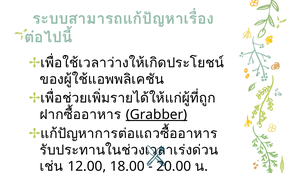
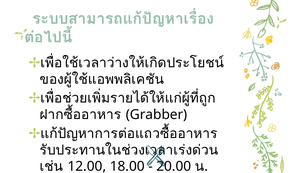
Grabber underline: present -> none
